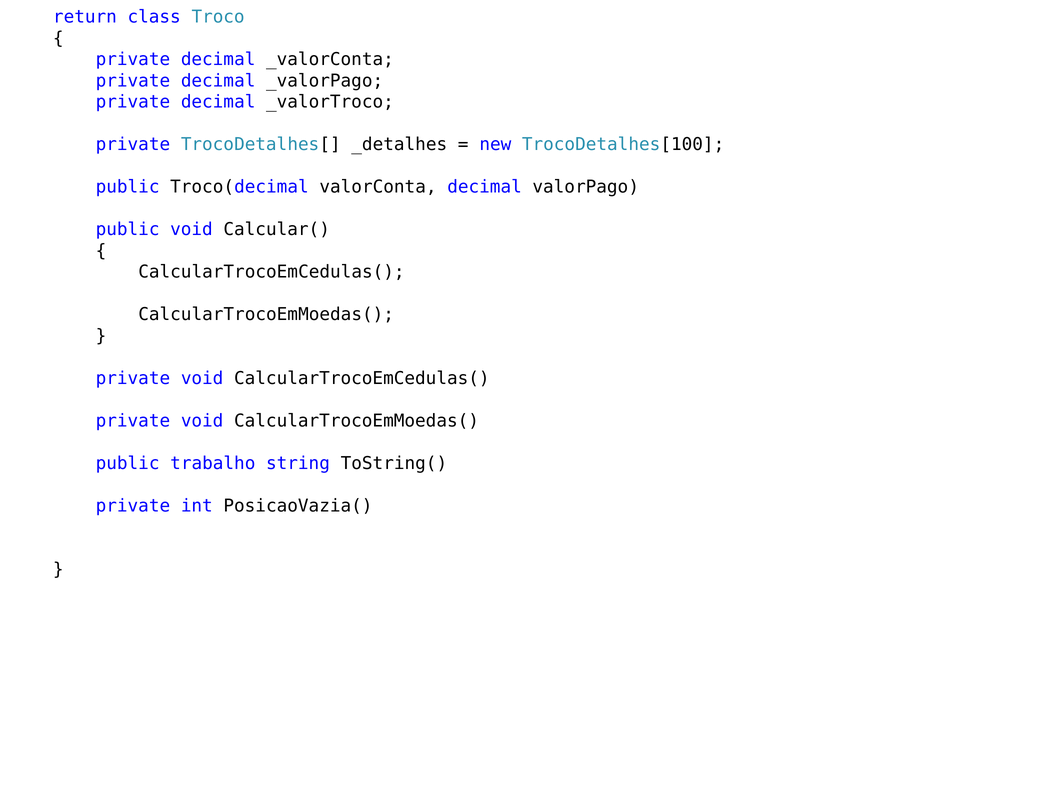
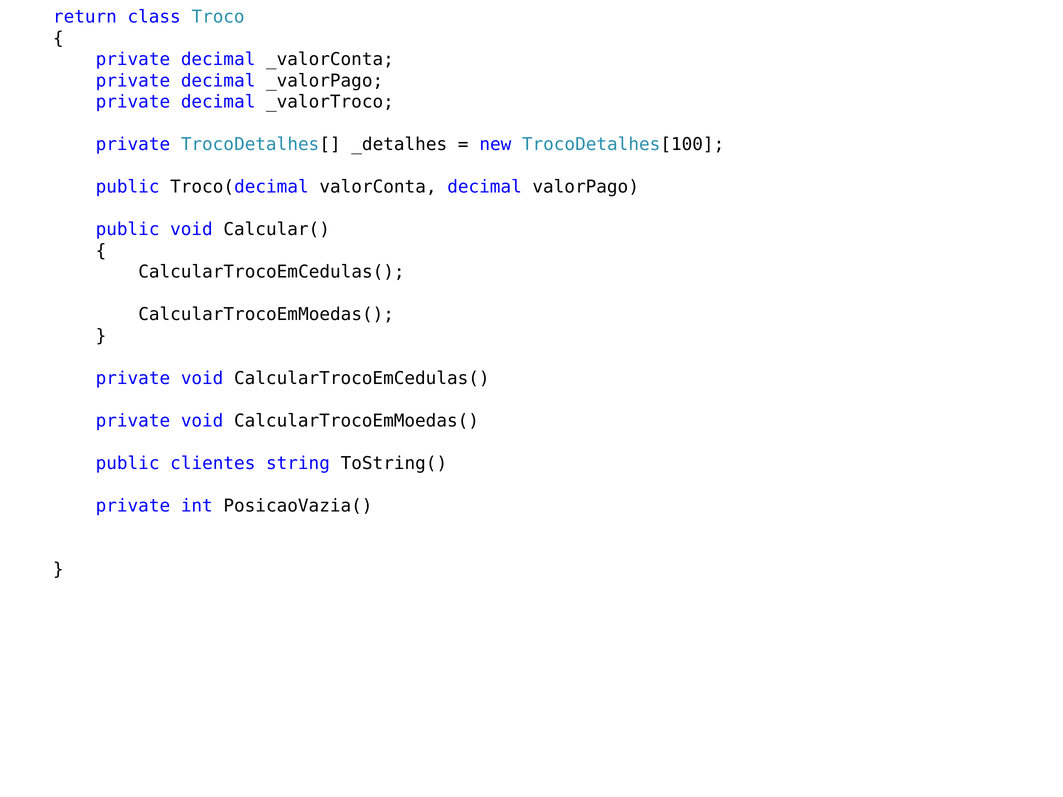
trabalho: trabalho -> clientes
